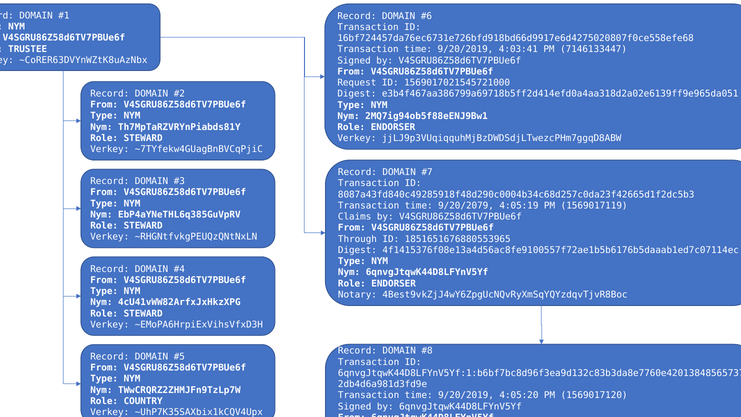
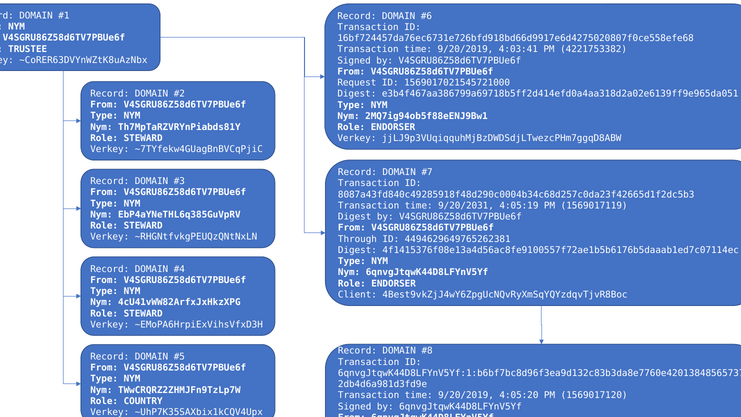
7146133447: 7146133447 -> 4221753382
9/20/2079: 9/20/2079 -> 9/20/2031
Claims at (355, 217): Claims -> Digest
1851651676880553965: 1851651676880553965 -> 4494629649765262381
Notary: Notary -> Client
